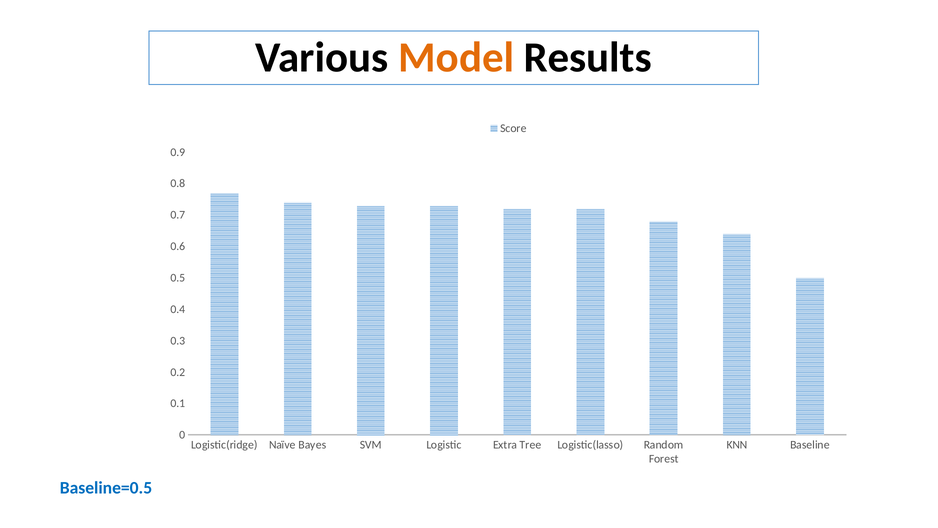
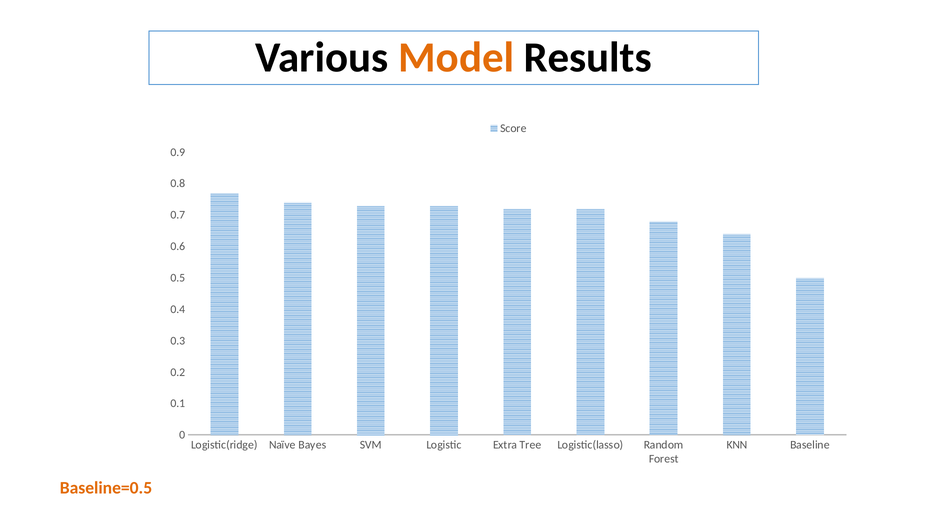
Baseline=0.5 colour: blue -> orange
